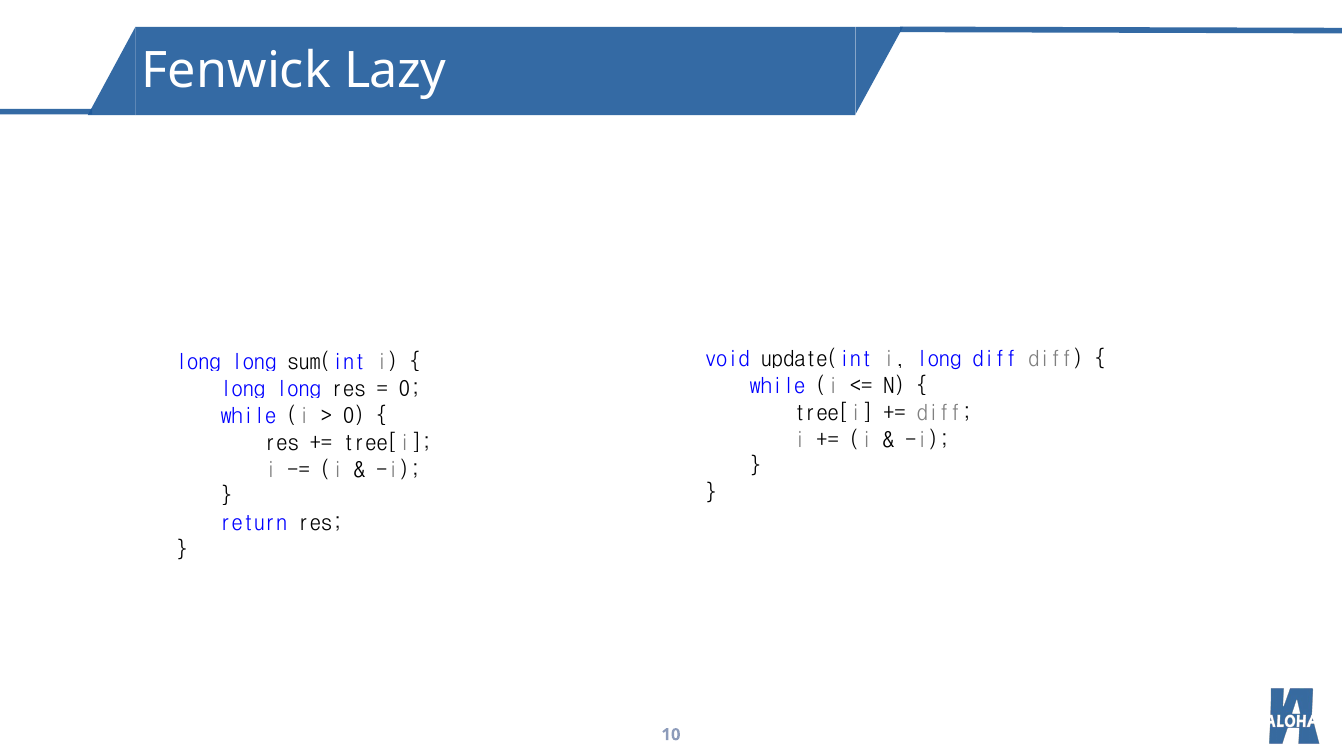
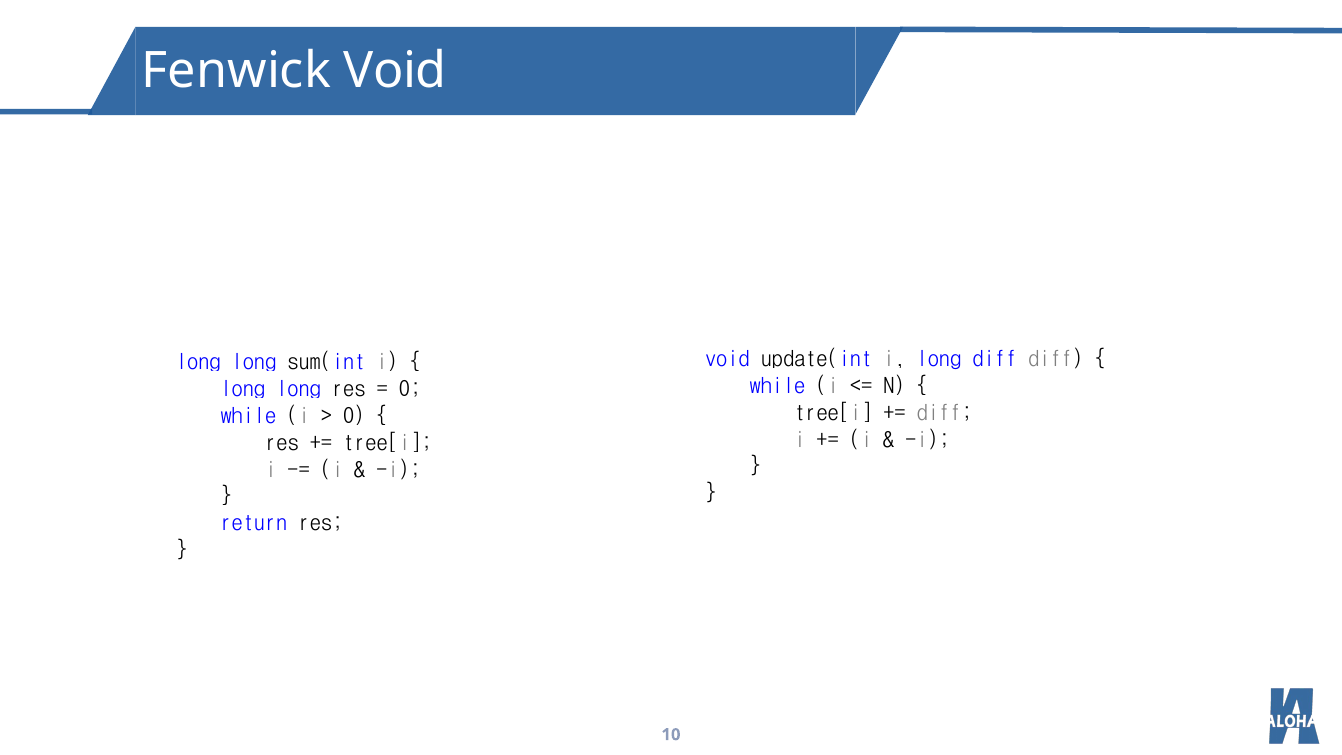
Fenwick Lazy: Lazy -> Void
